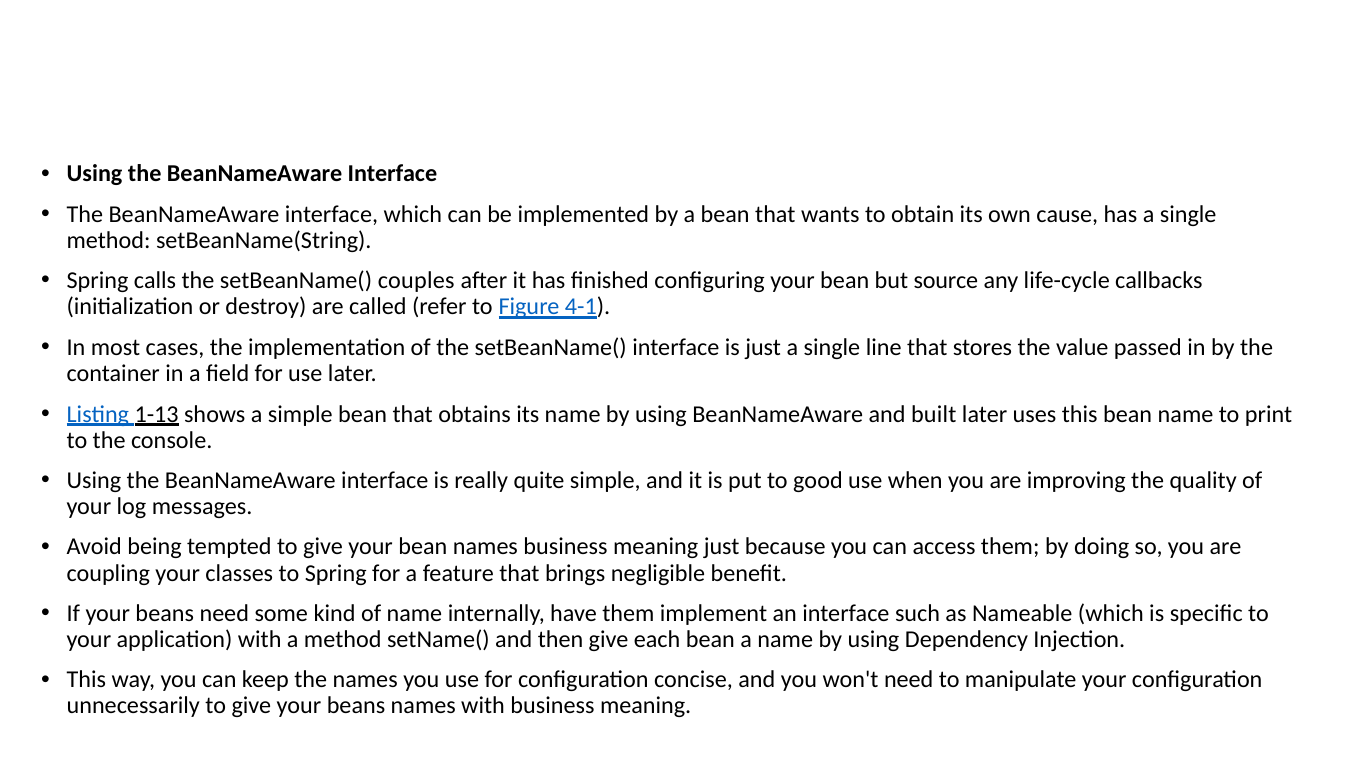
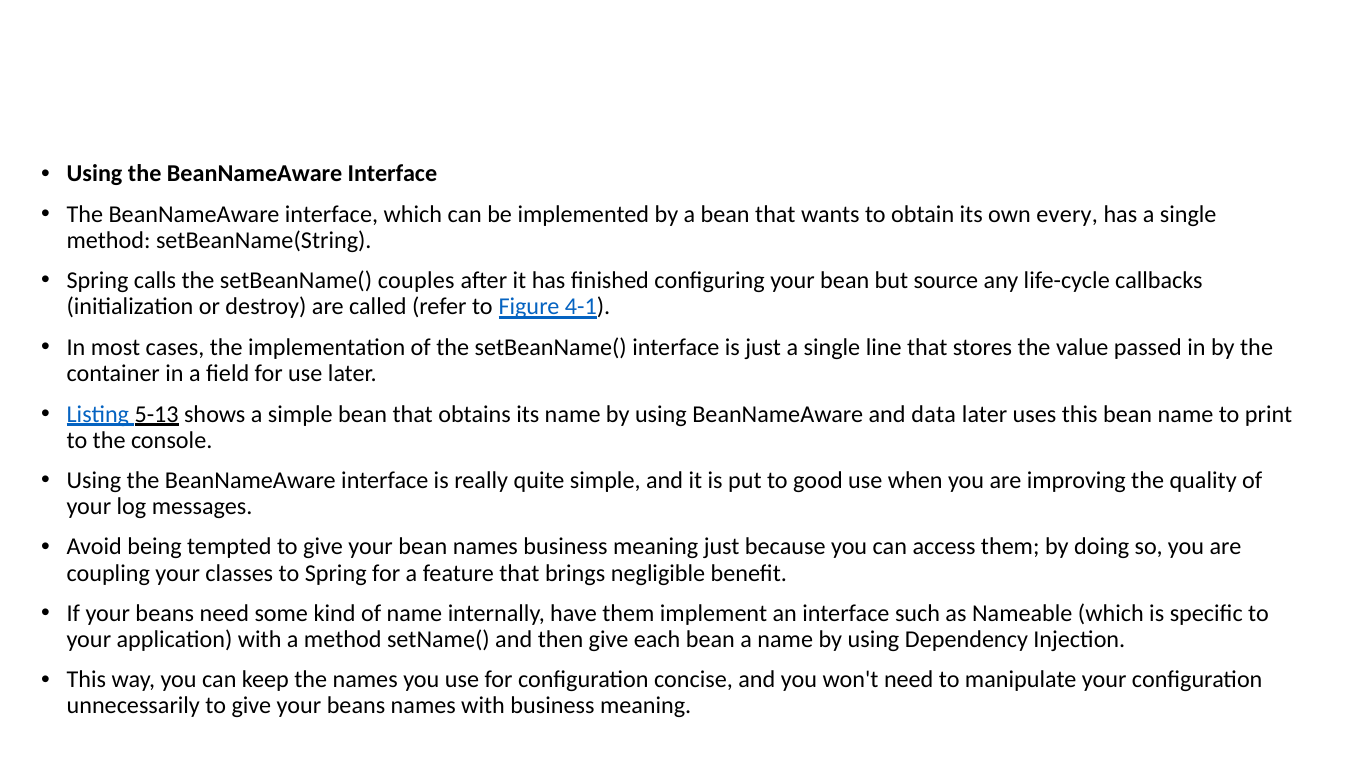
cause: cause -> every
1-13: 1-13 -> 5-13
built: built -> data
